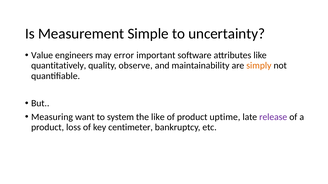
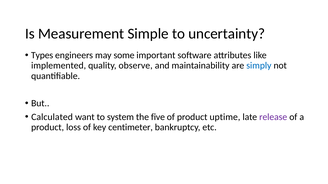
Value: Value -> Types
error: error -> some
quantitatively: quantitatively -> implemented
simply colour: orange -> blue
Measuring: Measuring -> Calculated
the like: like -> five
